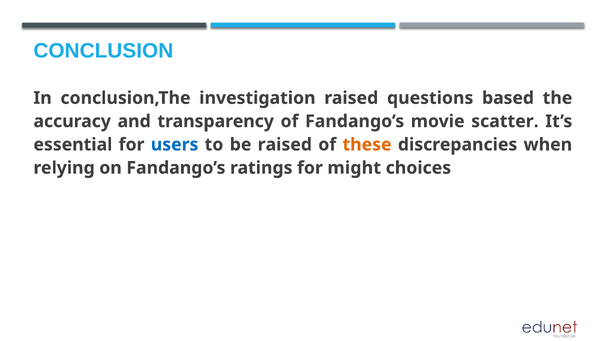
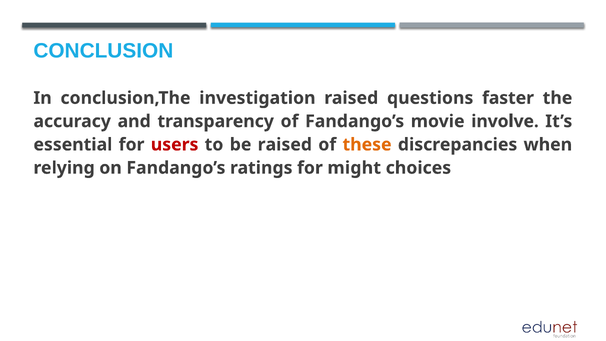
based: based -> faster
scatter: scatter -> involve
users colour: blue -> red
